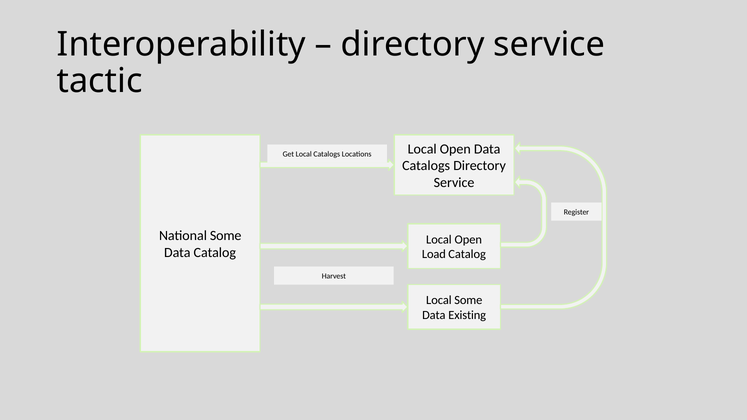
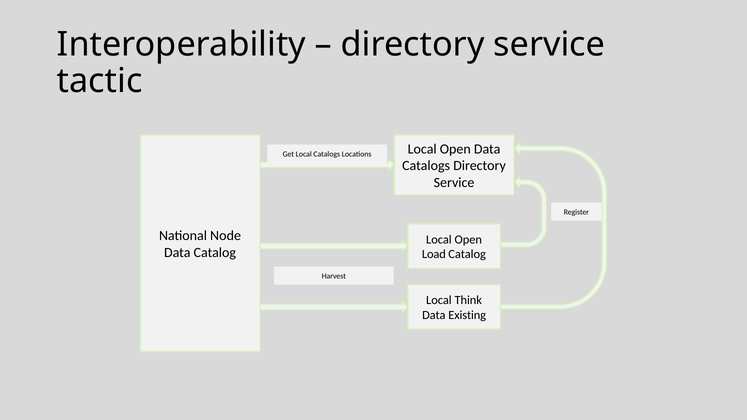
National Some: Some -> Node
Local Some: Some -> Think
